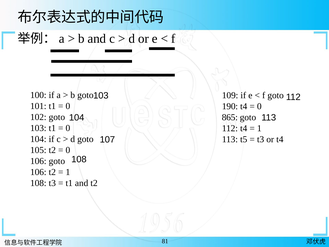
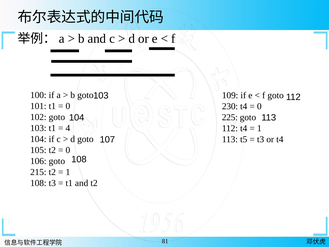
190: 190 -> 230
865: 865 -> 225
0 at (68, 128): 0 -> 4
106 at (38, 172): 106 -> 215
